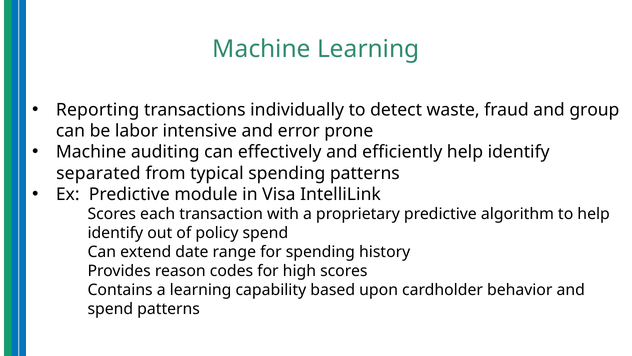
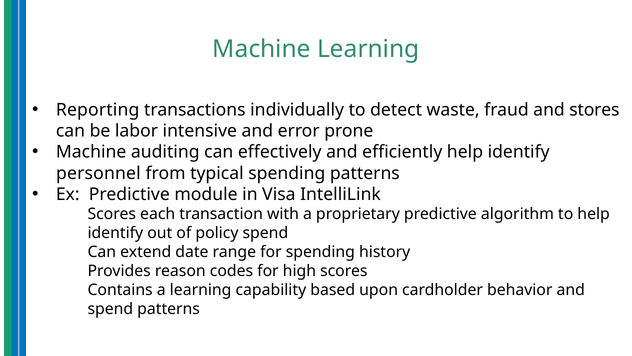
group: group -> stores
separated: separated -> personnel
